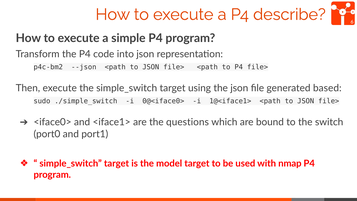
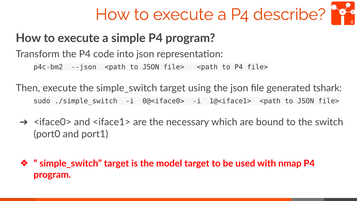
based: based -> tshark
questions: questions -> necessary
